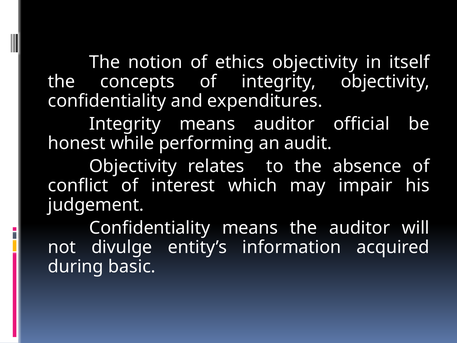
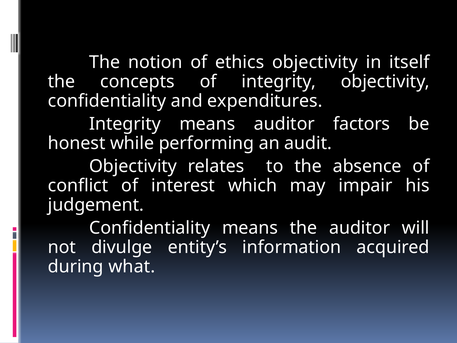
official: official -> factors
basic: basic -> what
